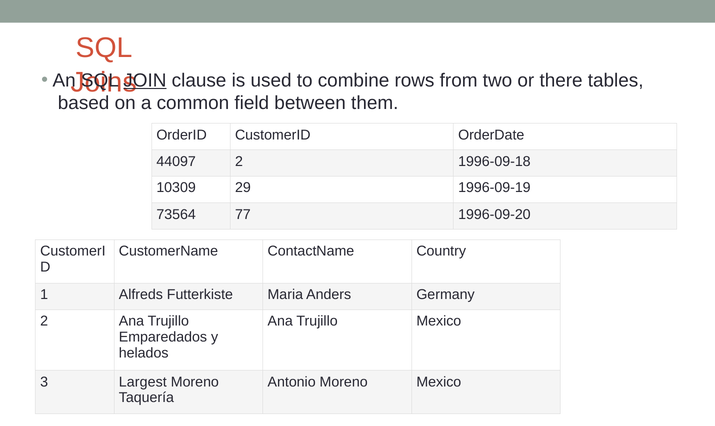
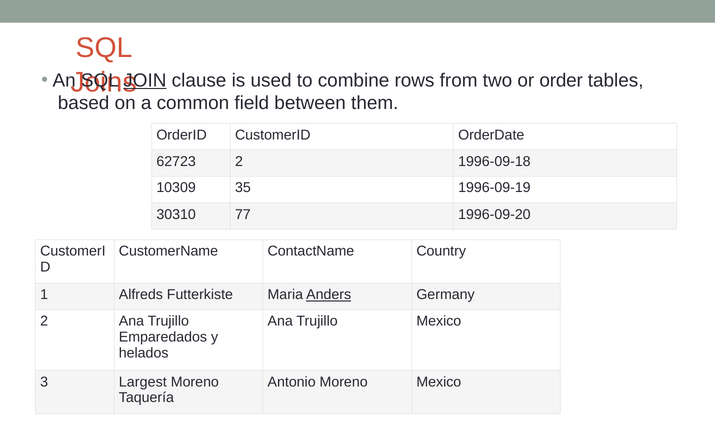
there: there -> order
44097: 44097 -> 62723
29: 29 -> 35
73564: 73564 -> 30310
Anders underline: none -> present
